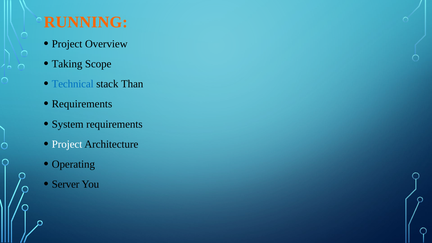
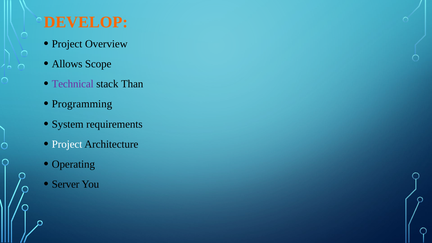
RUNNING: RUNNING -> DEVELOP
Taking: Taking -> Allows
Technical colour: blue -> purple
Requirements at (82, 104): Requirements -> Programming
